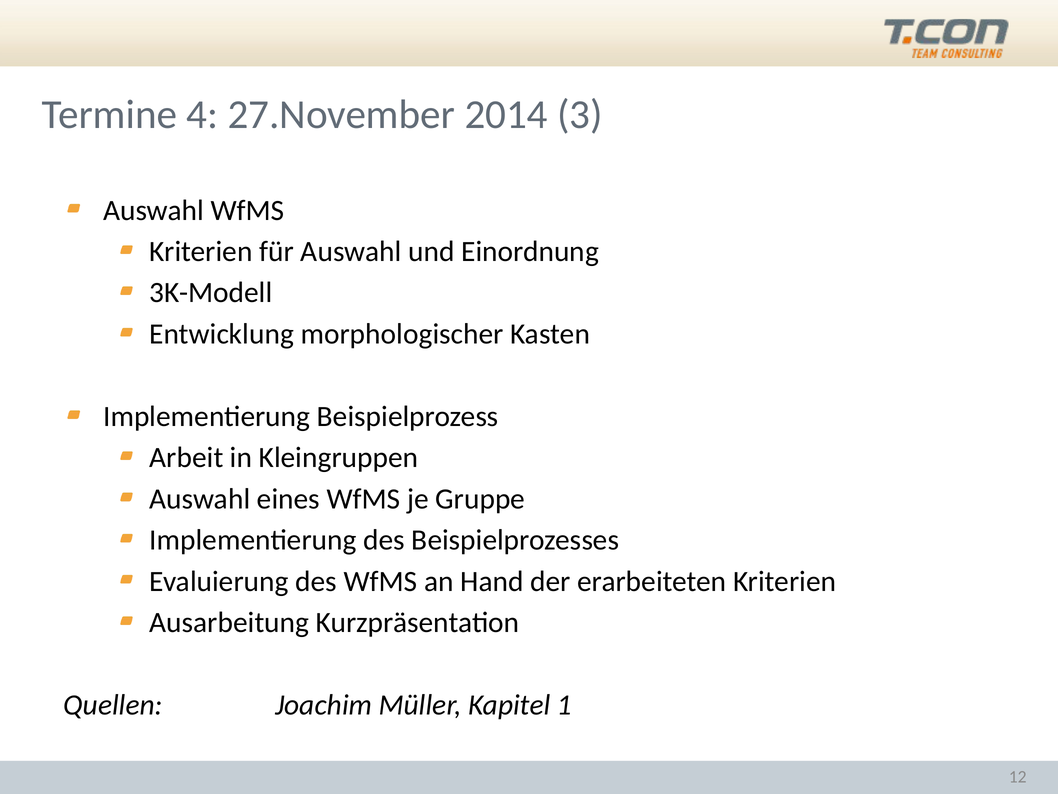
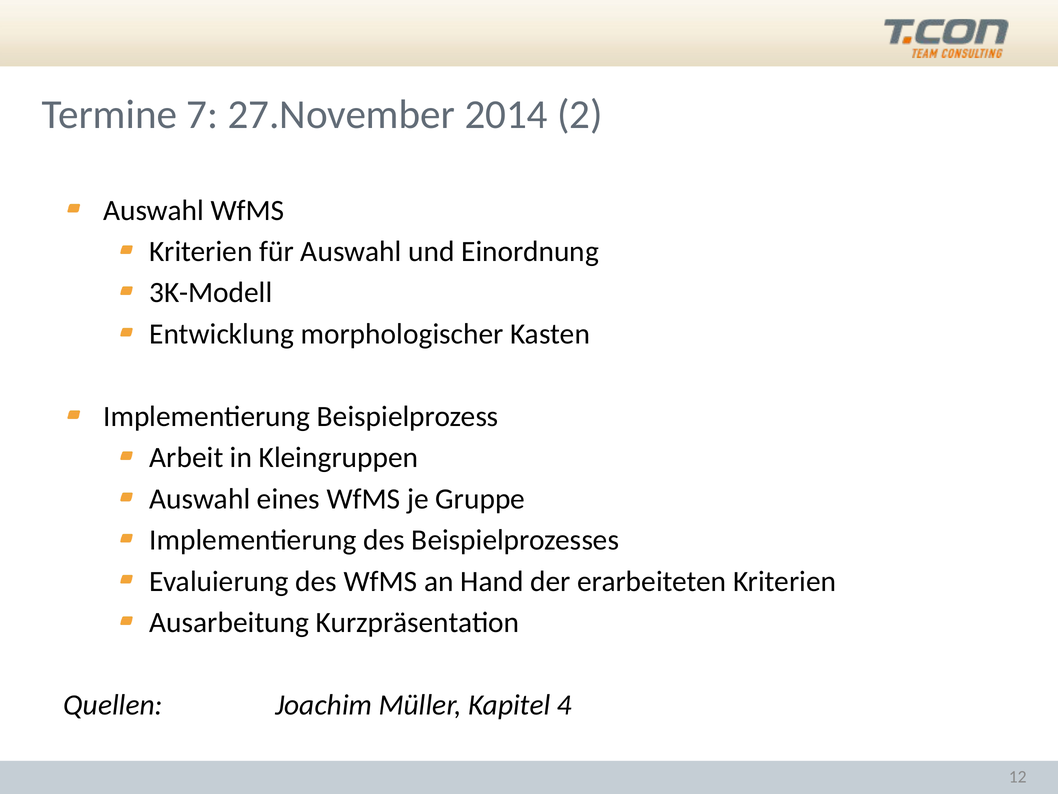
4: 4 -> 7
3: 3 -> 2
1: 1 -> 4
